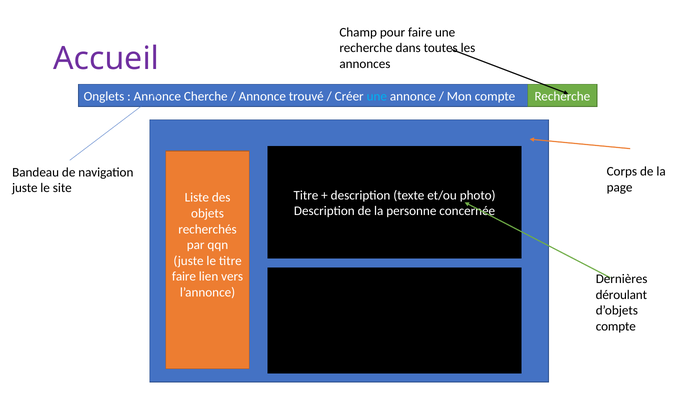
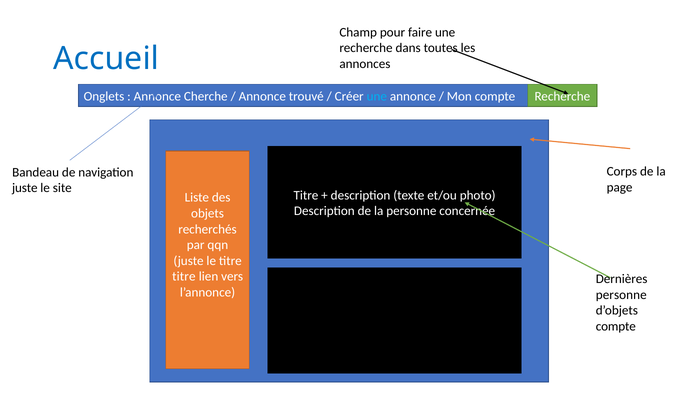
Accueil colour: purple -> blue
faire at (184, 276): faire -> titre
déroulant at (621, 295): déroulant -> personne
